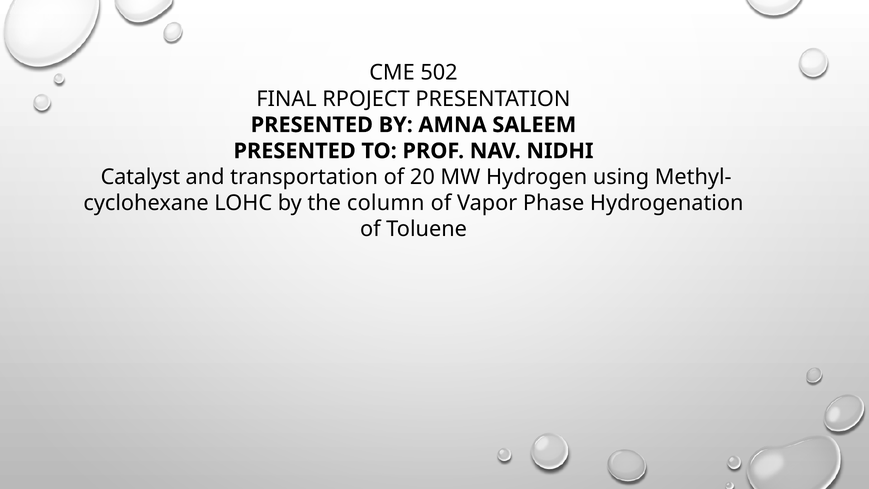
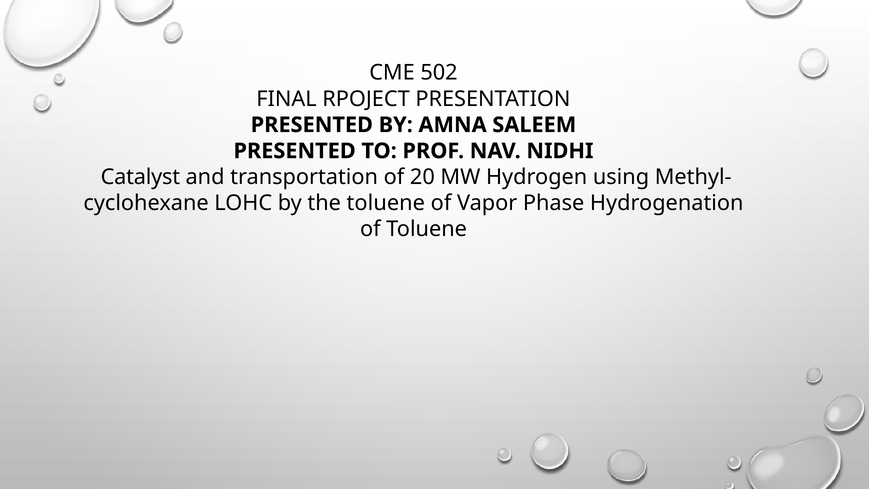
the column: column -> toluene
